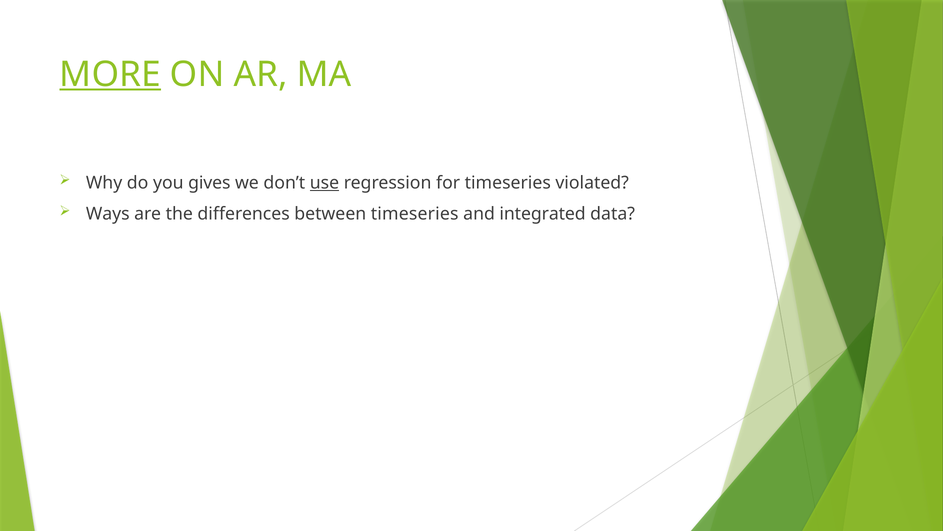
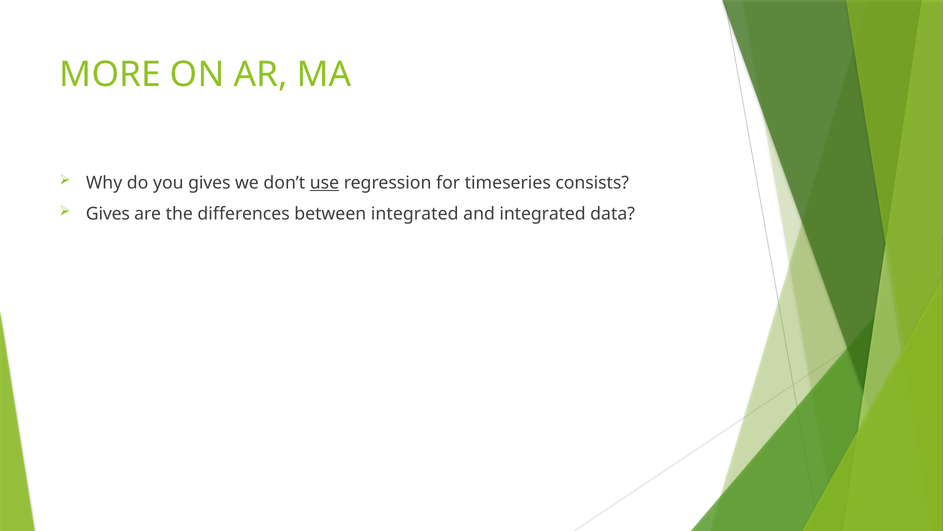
MORE underline: present -> none
violated: violated -> consists
Ways at (108, 214): Ways -> Gives
between timeseries: timeseries -> integrated
